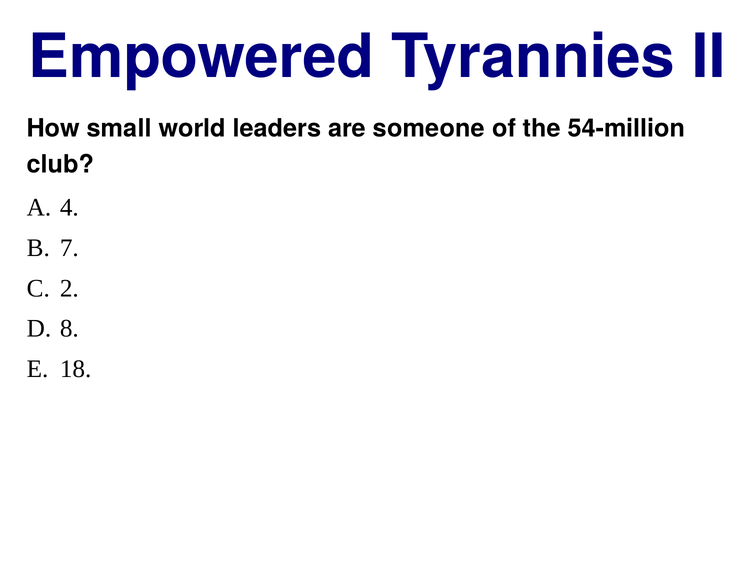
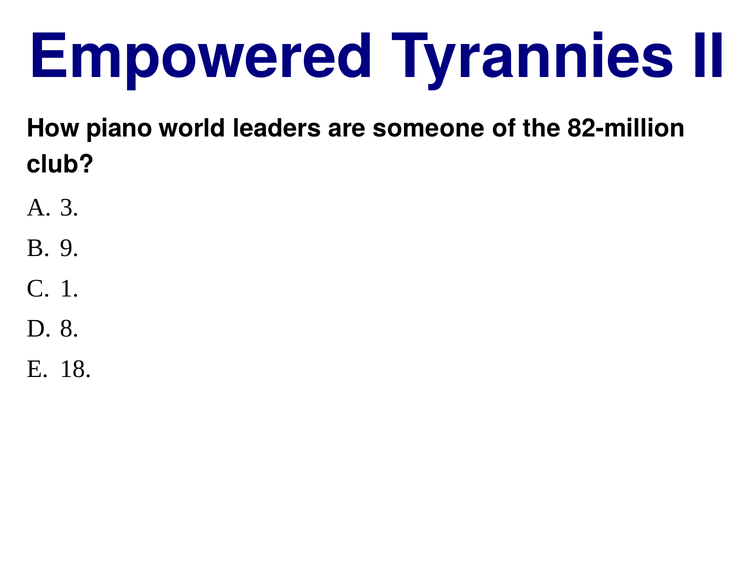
small: small -> piano
54-million: 54-million -> 82-million
4: 4 -> 3
7: 7 -> 9
2: 2 -> 1
